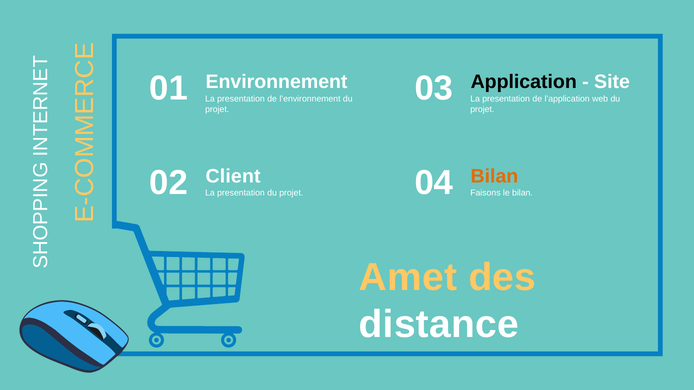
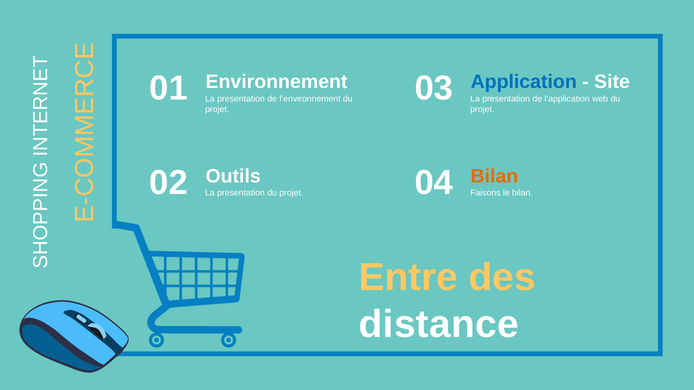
Application colour: black -> blue
Client: Client -> Outils
Amet: Amet -> Entre
